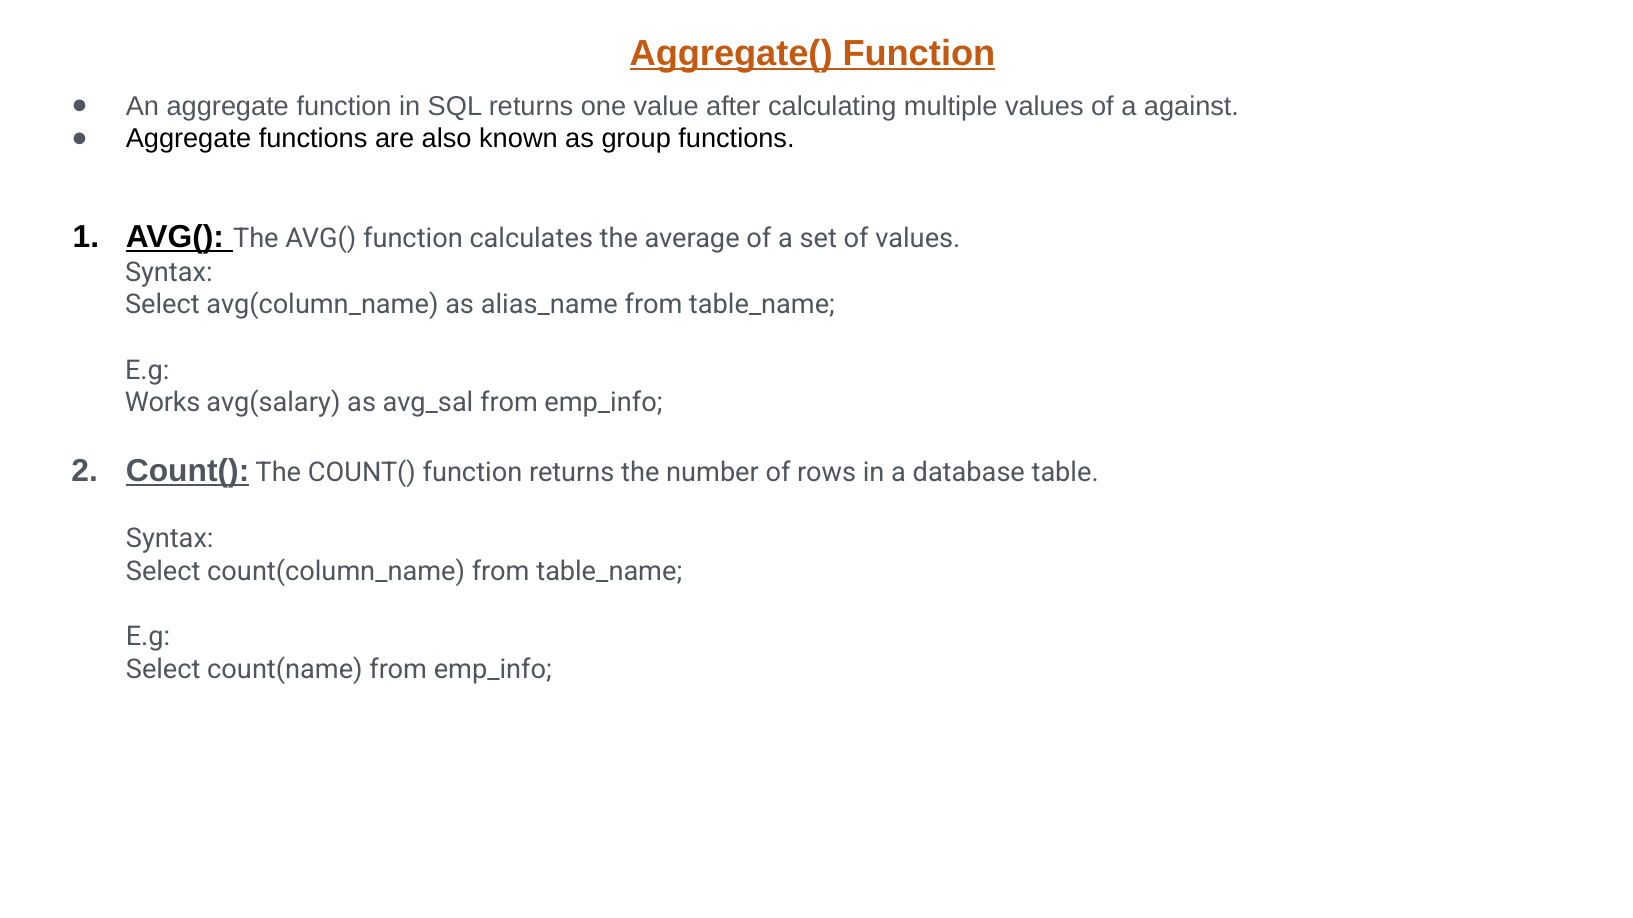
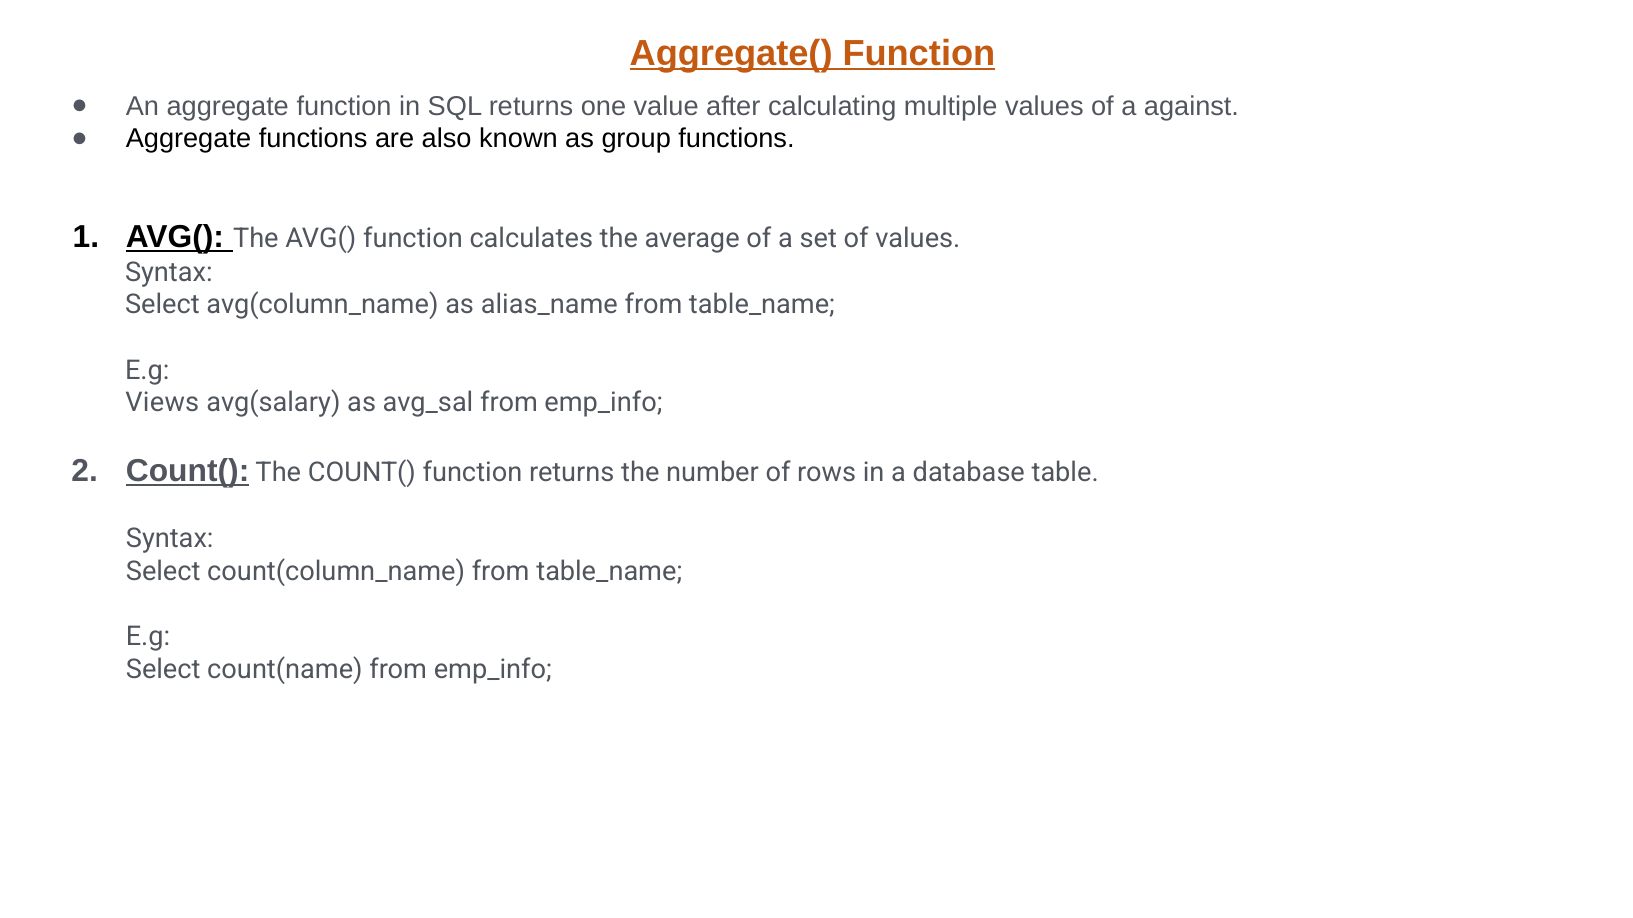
Works: Works -> Views
